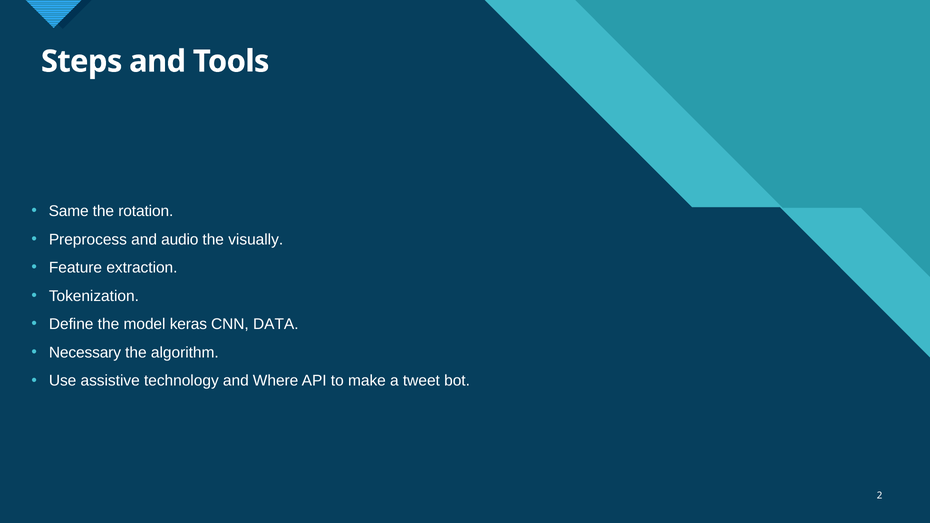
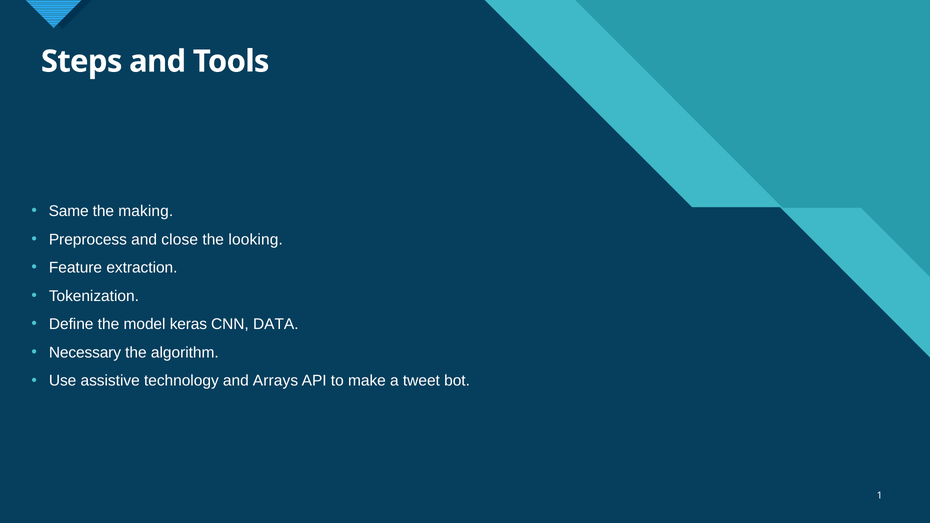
rotation: rotation -> making
audio: audio -> close
visually: visually -> looking
Where: Where -> Arrays
2: 2 -> 1
